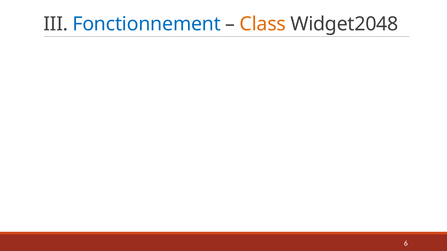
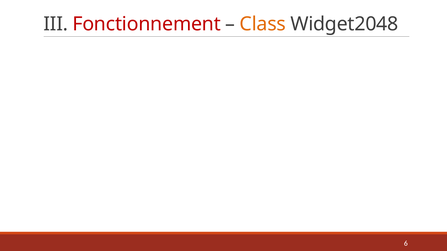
Fonctionnement colour: blue -> red
